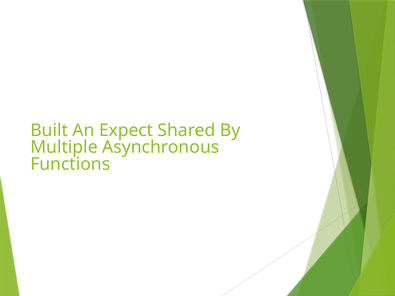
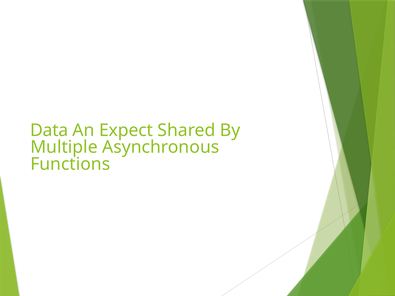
Built: Built -> Data
